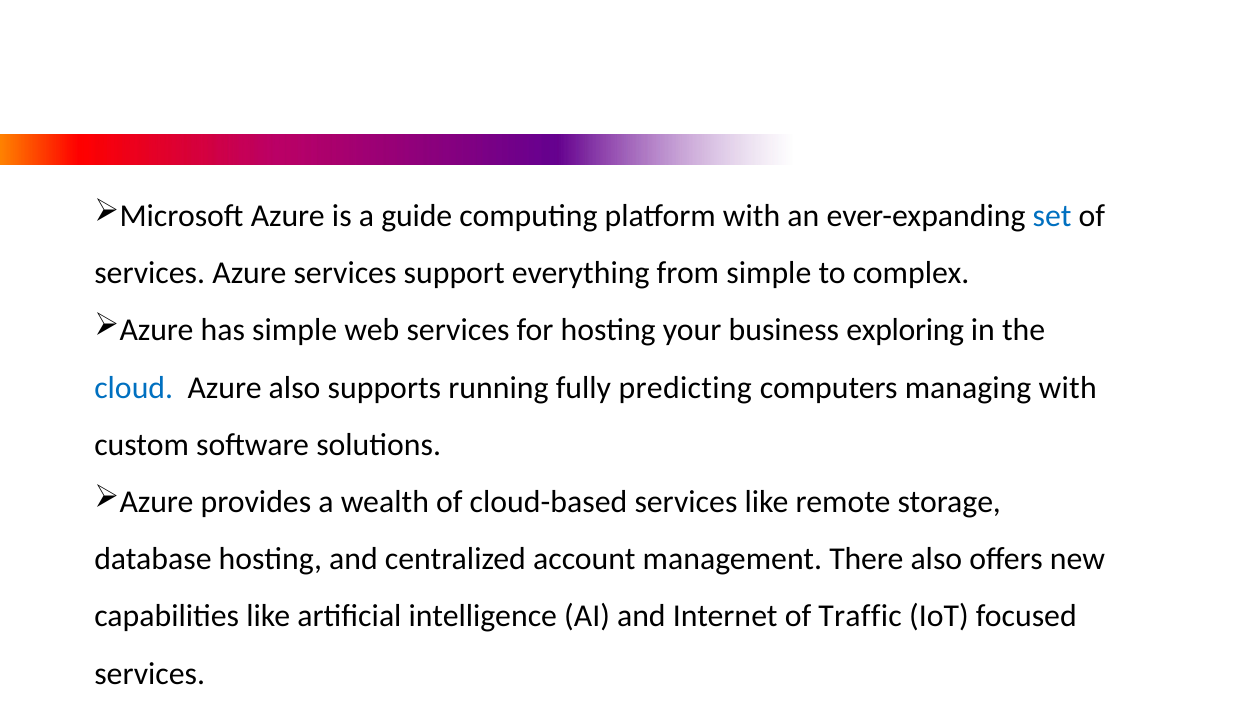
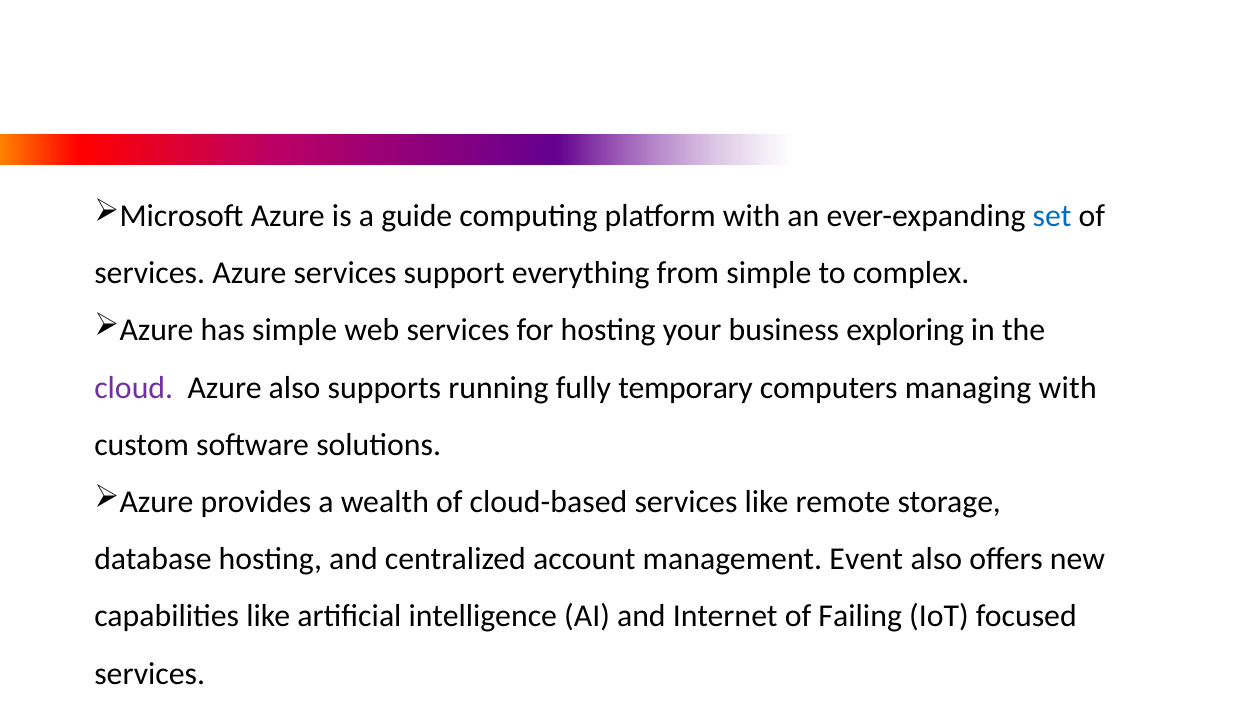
cloud colour: blue -> purple
predicting: predicting -> temporary
There: There -> Event
Traffic: Traffic -> Failing
